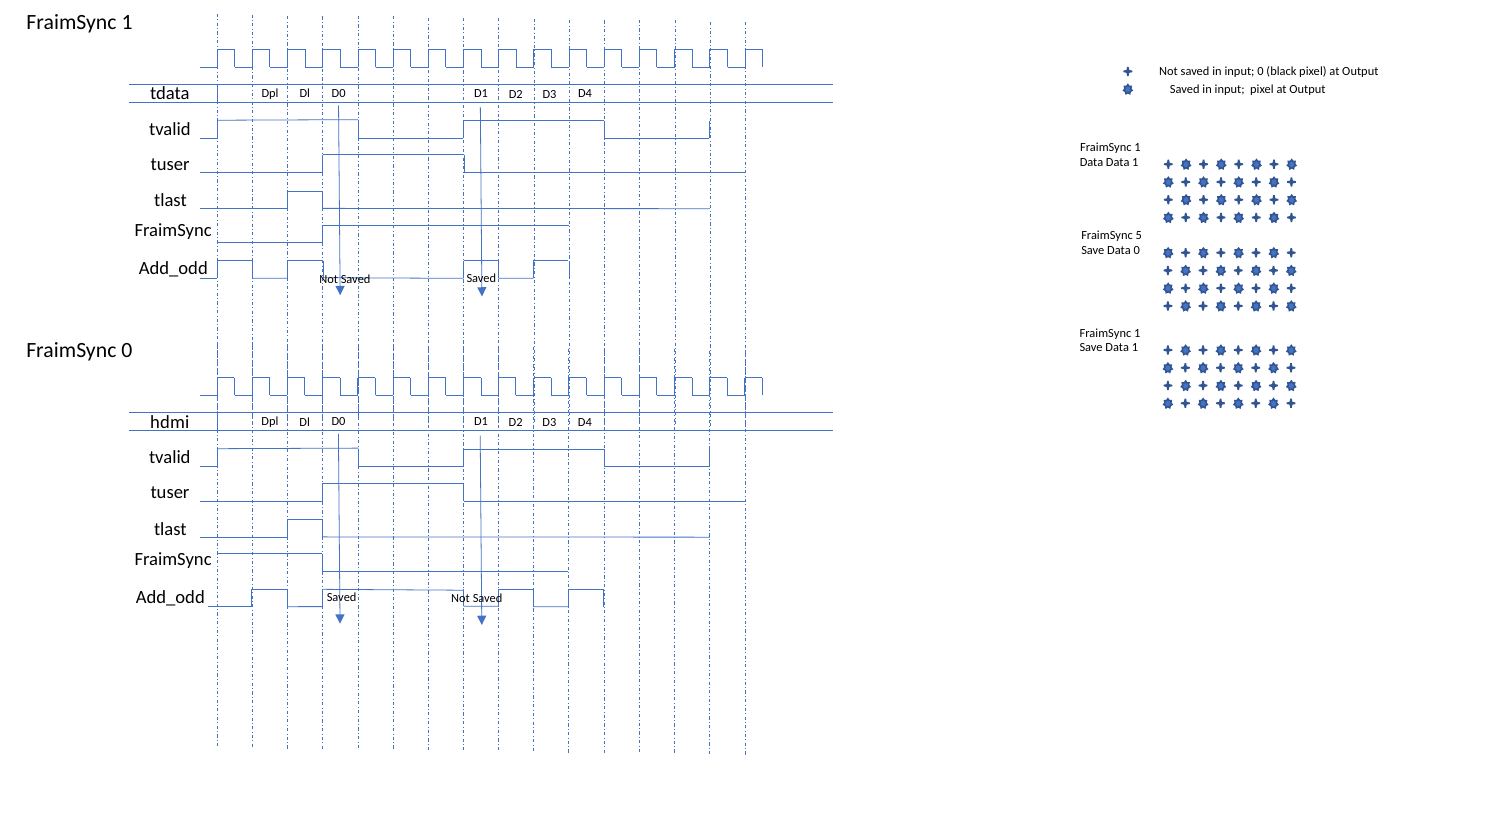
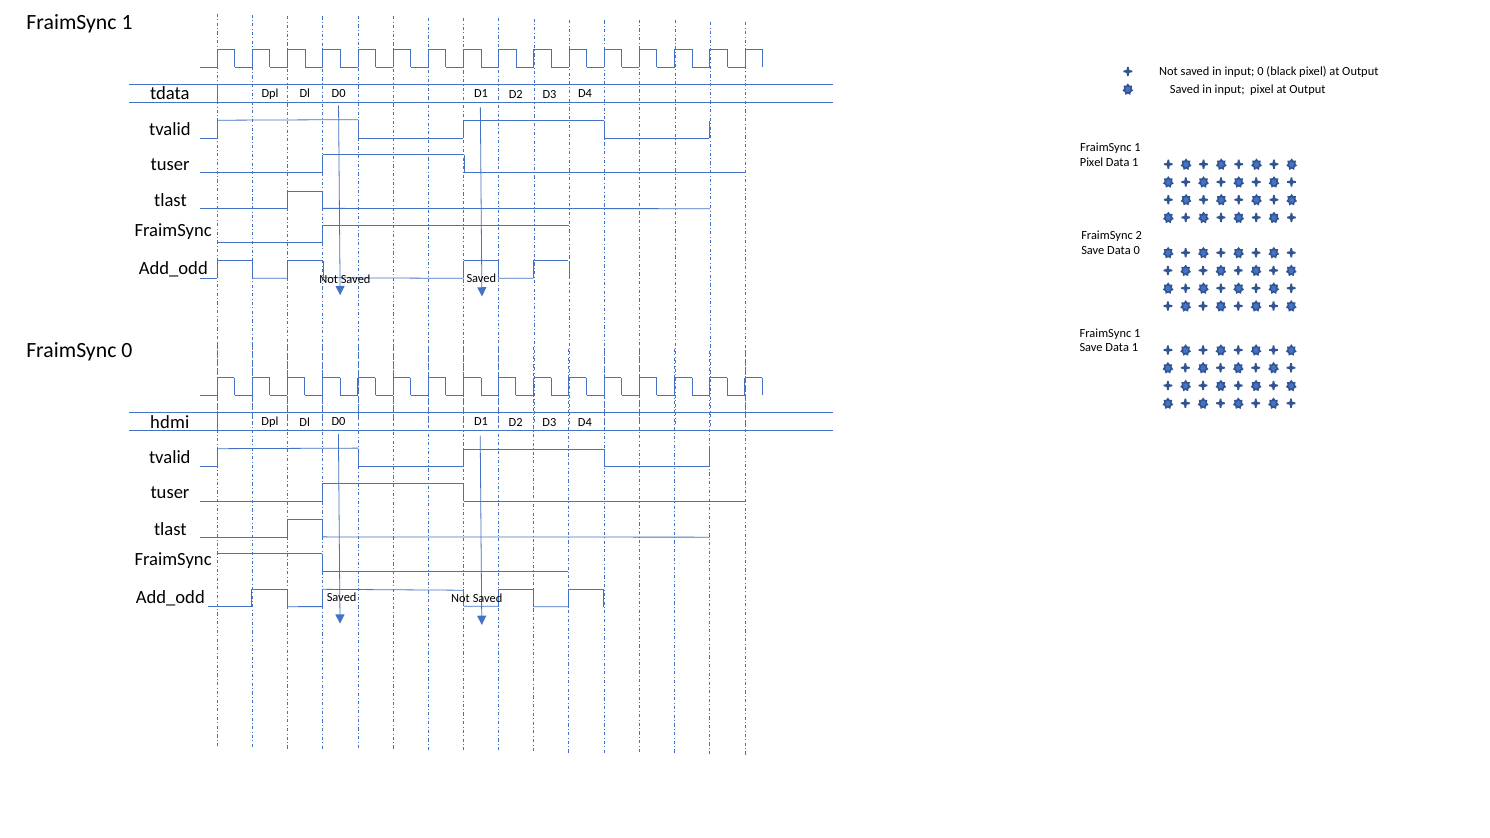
Data at (1092, 162): Data -> Pixel
5: 5 -> 2
